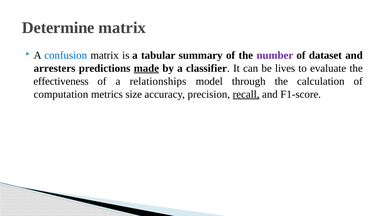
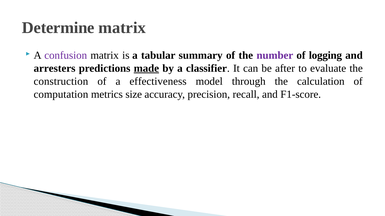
confusion colour: blue -> purple
dataset: dataset -> logging
lives: lives -> after
effectiveness: effectiveness -> construction
relationships: relationships -> effectiveness
recall underline: present -> none
